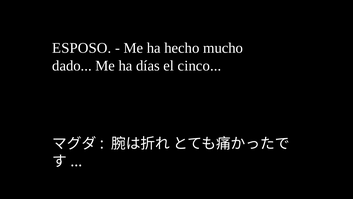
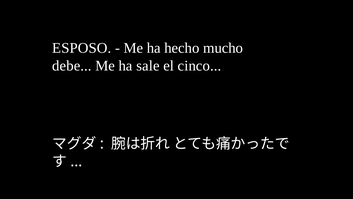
dado: dado -> debe
días: días -> sale
